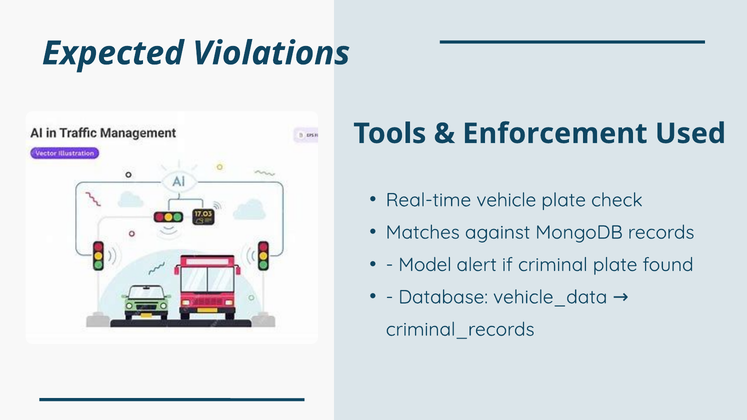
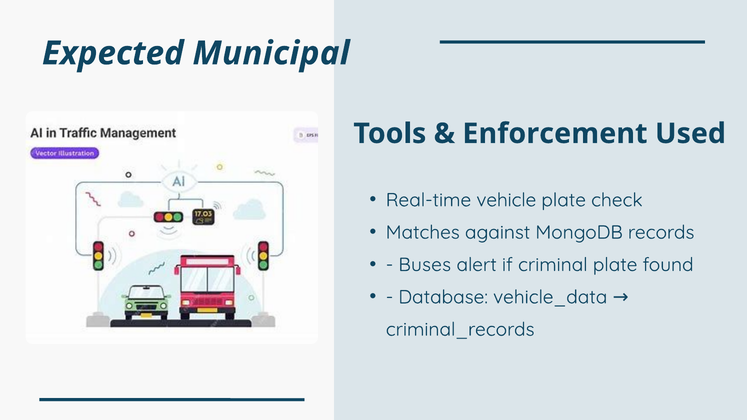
Violations: Violations -> Municipal
Model: Model -> Buses
